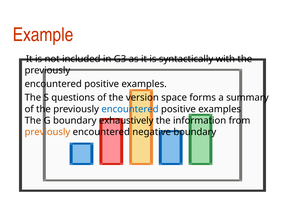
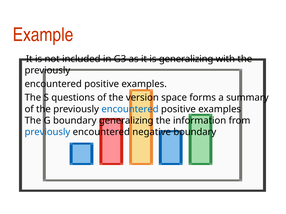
is syntactically: syntactically -> generalizing
boundary exhaustively: exhaustively -> generalizing
previously at (47, 132) colour: orange -> blue
